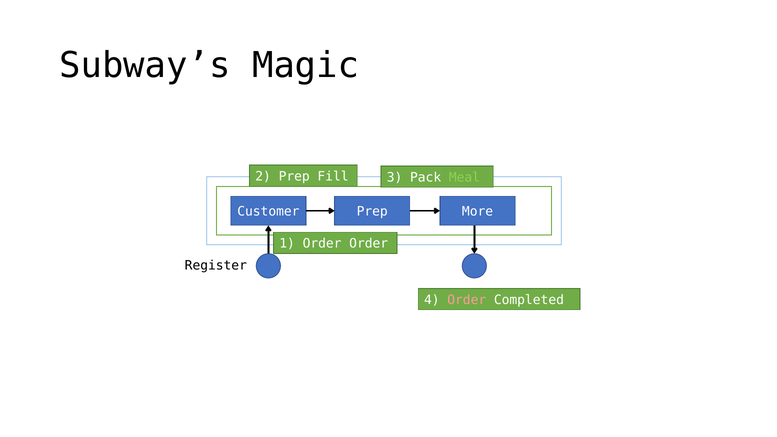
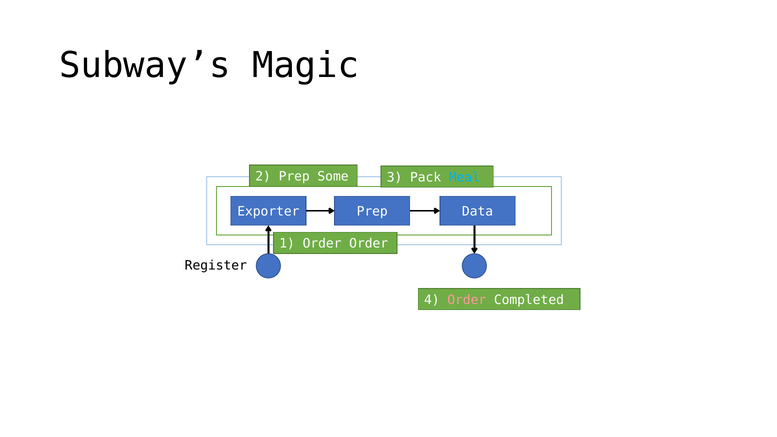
Fill: Fill -> Some
Meal colour: light green -> light blue
Customer: Customer -> Exporter
More: More -> Data
